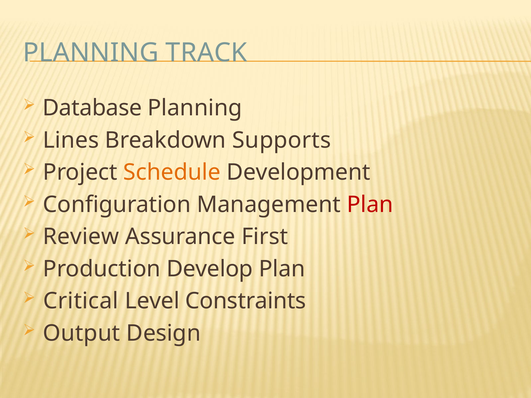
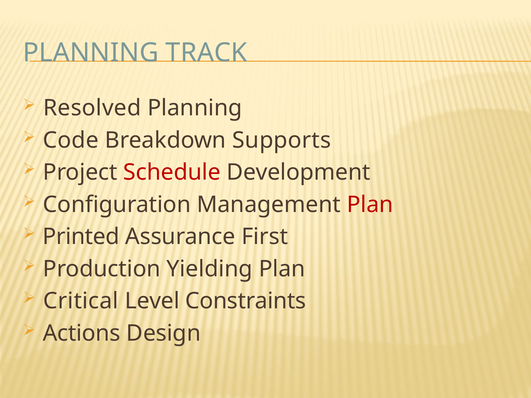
Database: Database -> Resolved
Lines: Lines -> Code
Schedule colour: orange -> red
Review: Review -> Printed
Develop: Develop -> Yielding
Output: Output -> Actions
